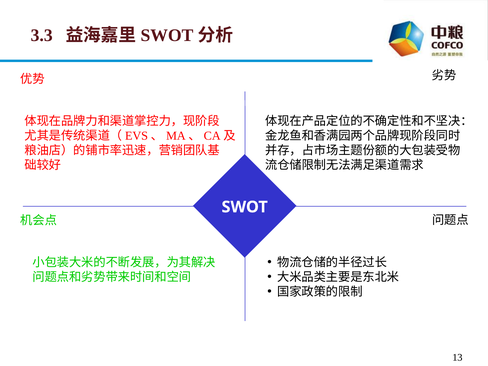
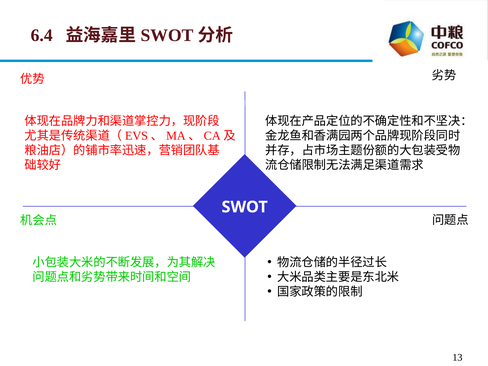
3.3: 3.3 -> 6.4
